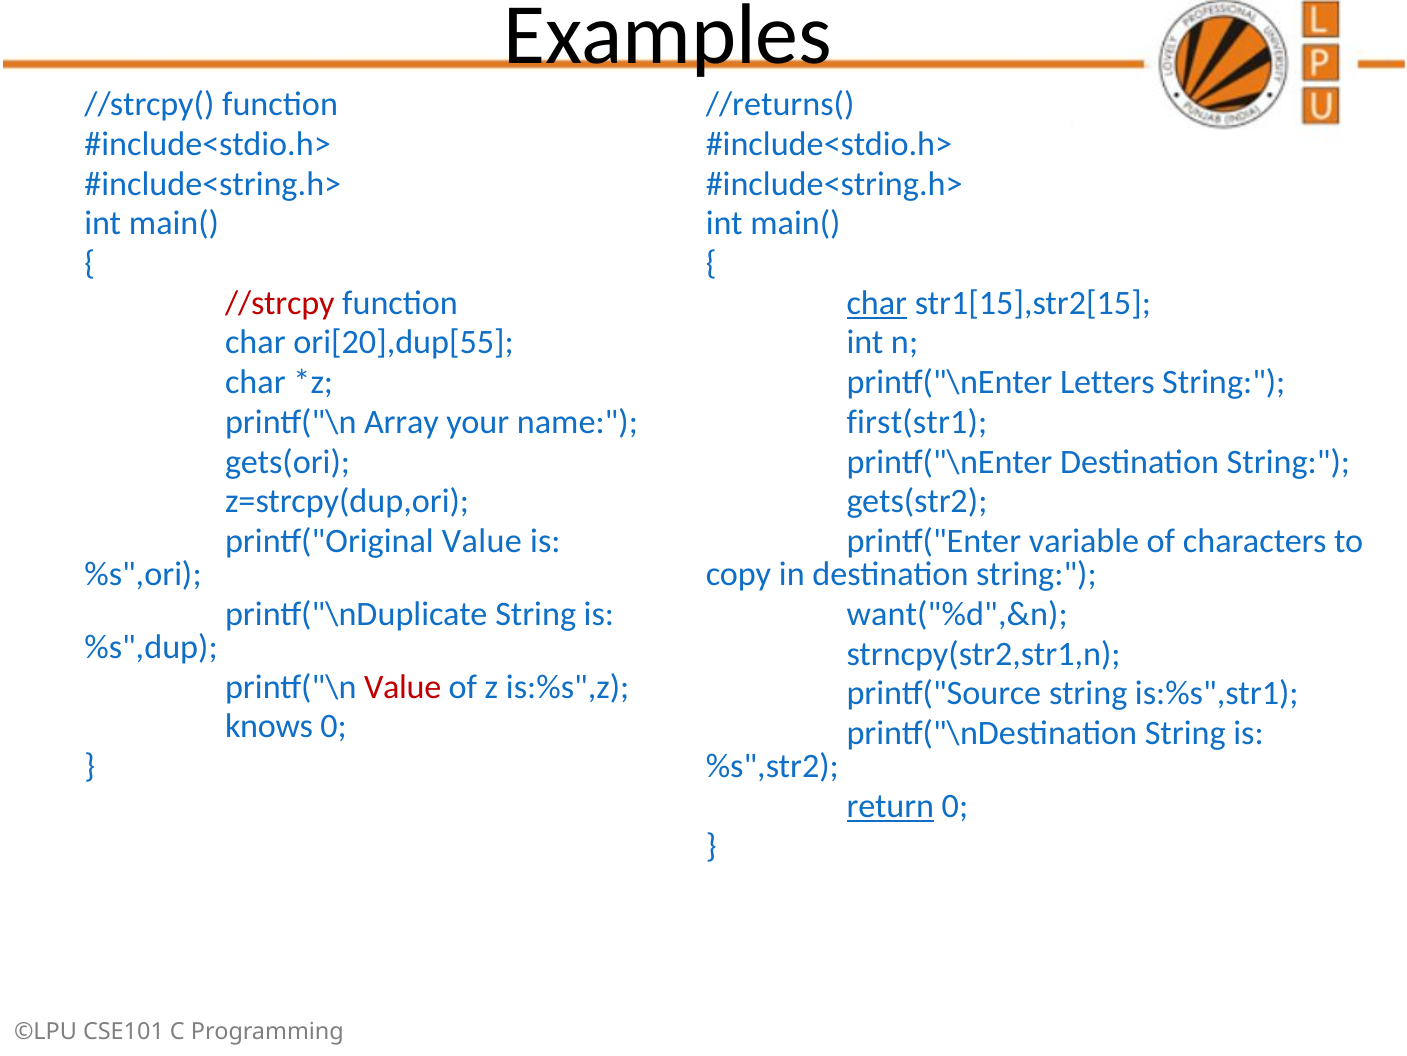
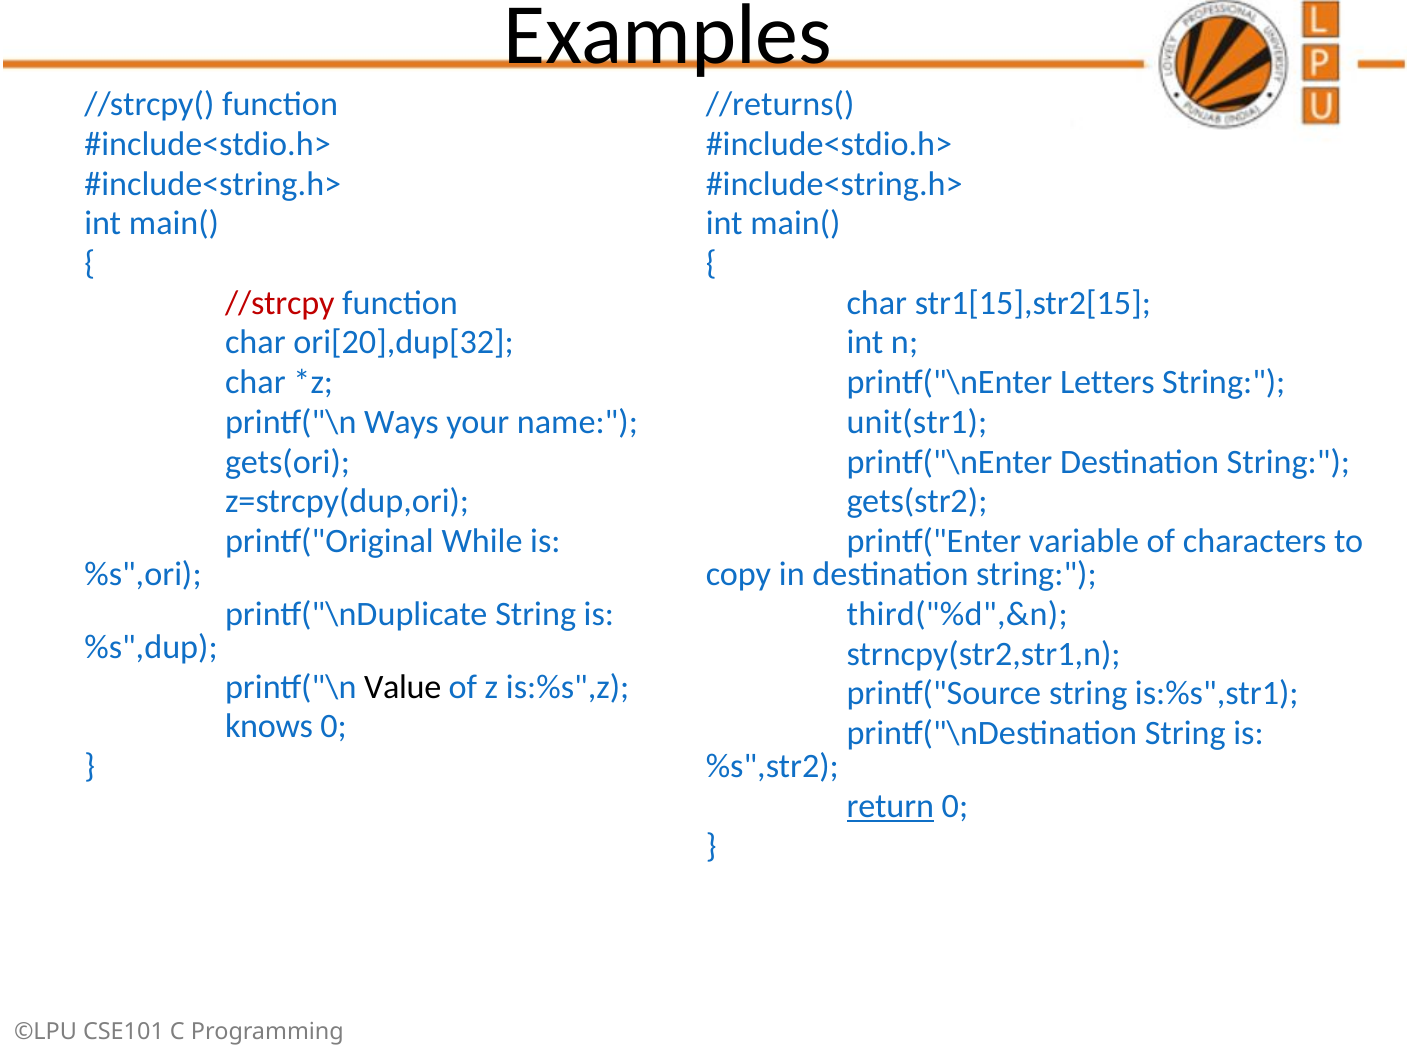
char at (877, 303) underline: present -> none
ori[20],dup[55: ori[20],dup[55 -> ori[20],dup[32
Array: Array -> Ways
first(str1: first(str1 -> unit(str1
printf("Original Value: Value -> While
want("%d",&n: want("%d",&n -> third("%d",&n
Value at (403, 686) colour: red -> black
